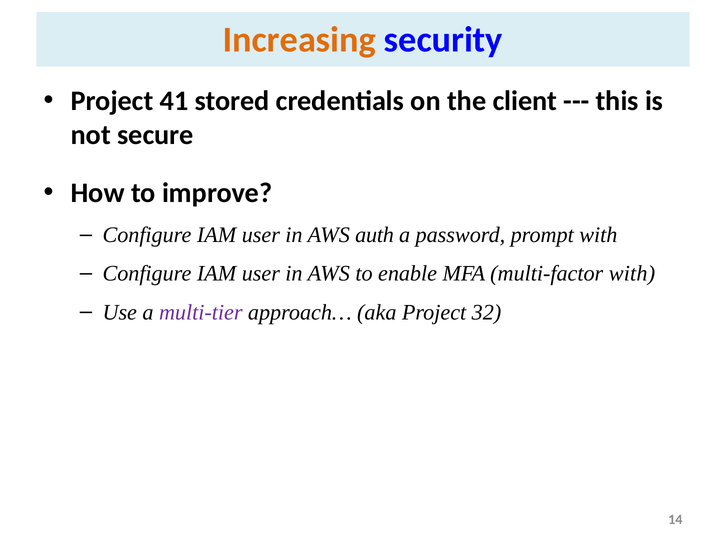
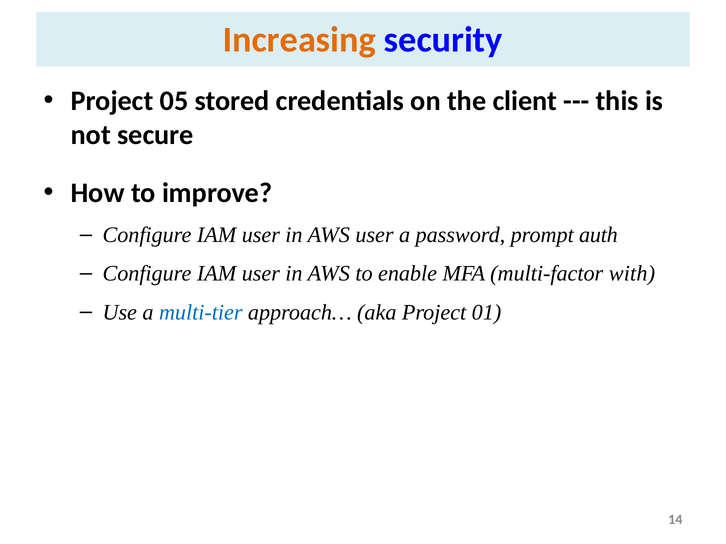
41: 41 -> 05
AWS auth: auth -> user
prompt with: with -> auth
multi-tier colour: purple -> blue
32: 32 -> 01
